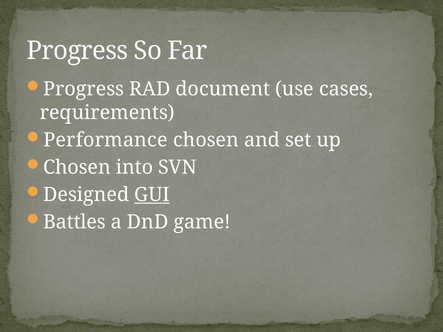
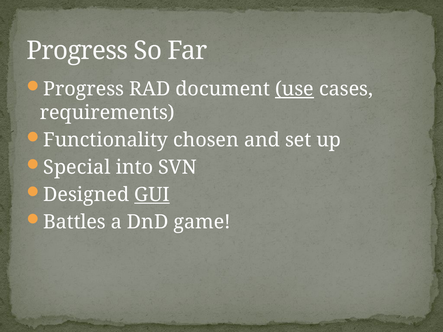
use underline: none -> present
Performance: Performance -> Functionality
Chosen at (77, 168): Chosen -> Special
